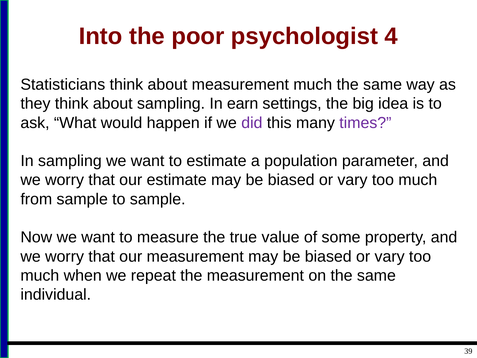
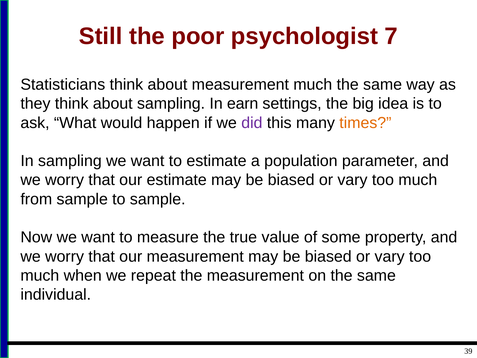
Into: Into -> Still
4: 4 -> 7
times colour: purple -> orange
